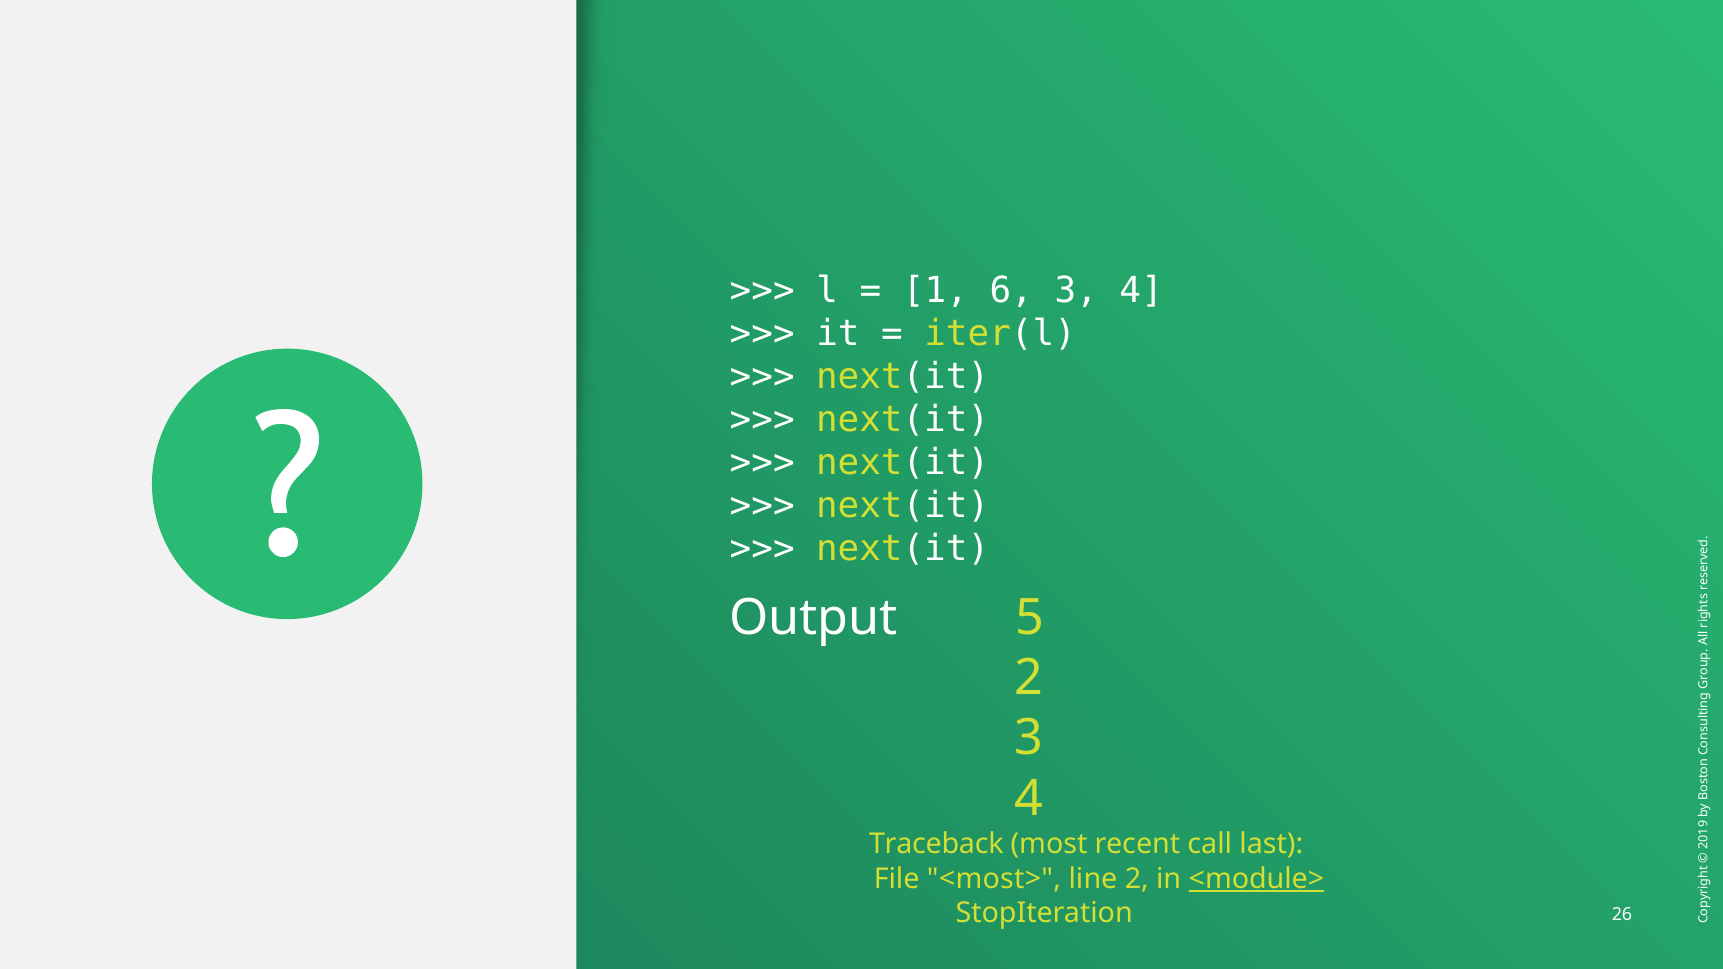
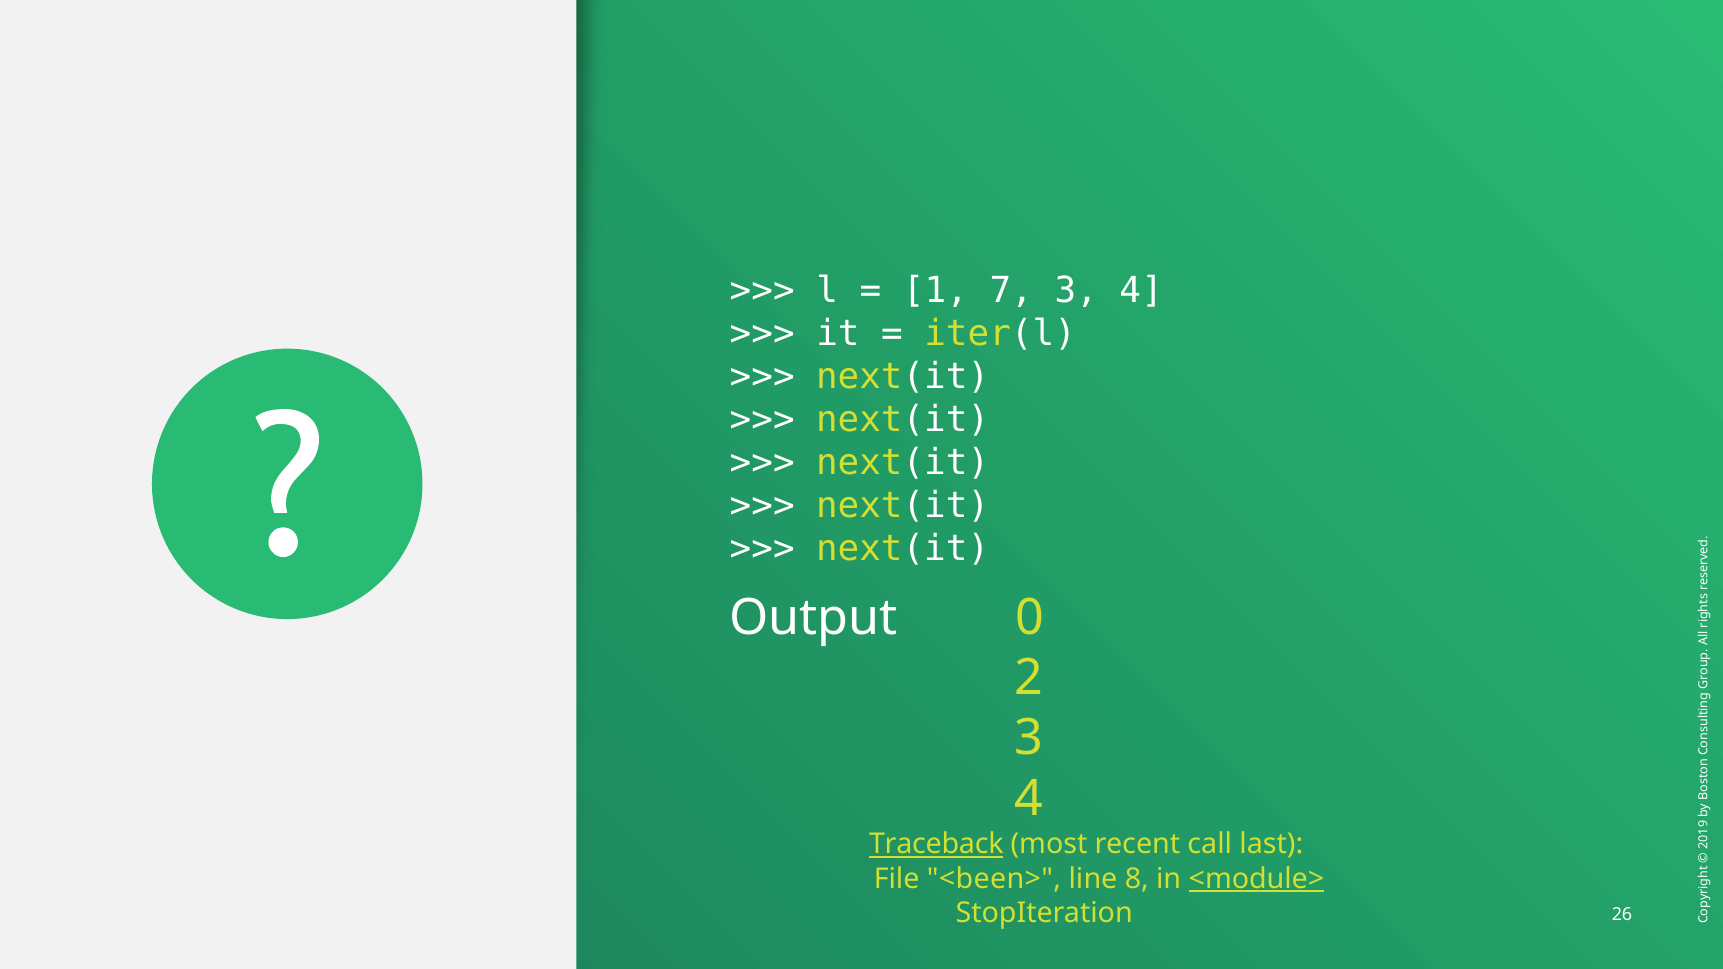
6: 6 -> 7
Output 5: 5 -> 0
Traceback underline: none -> present
<most>: <most> -> <been>
line 2: 2 -> 8
